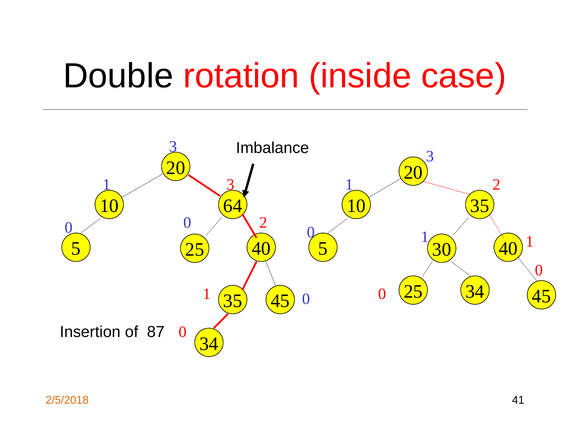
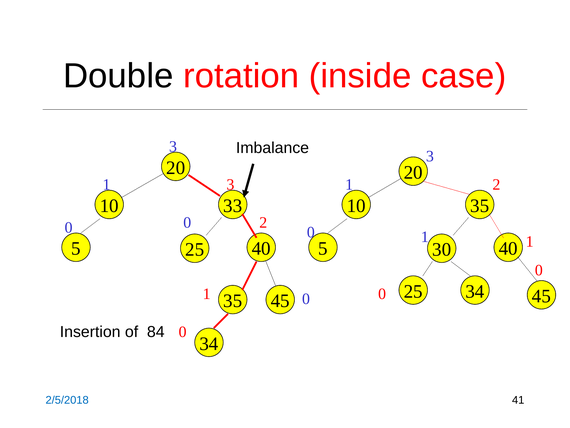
64: 64 -> 33
87: 87 -> 84
2/5/2018 colour: orange -> blue
